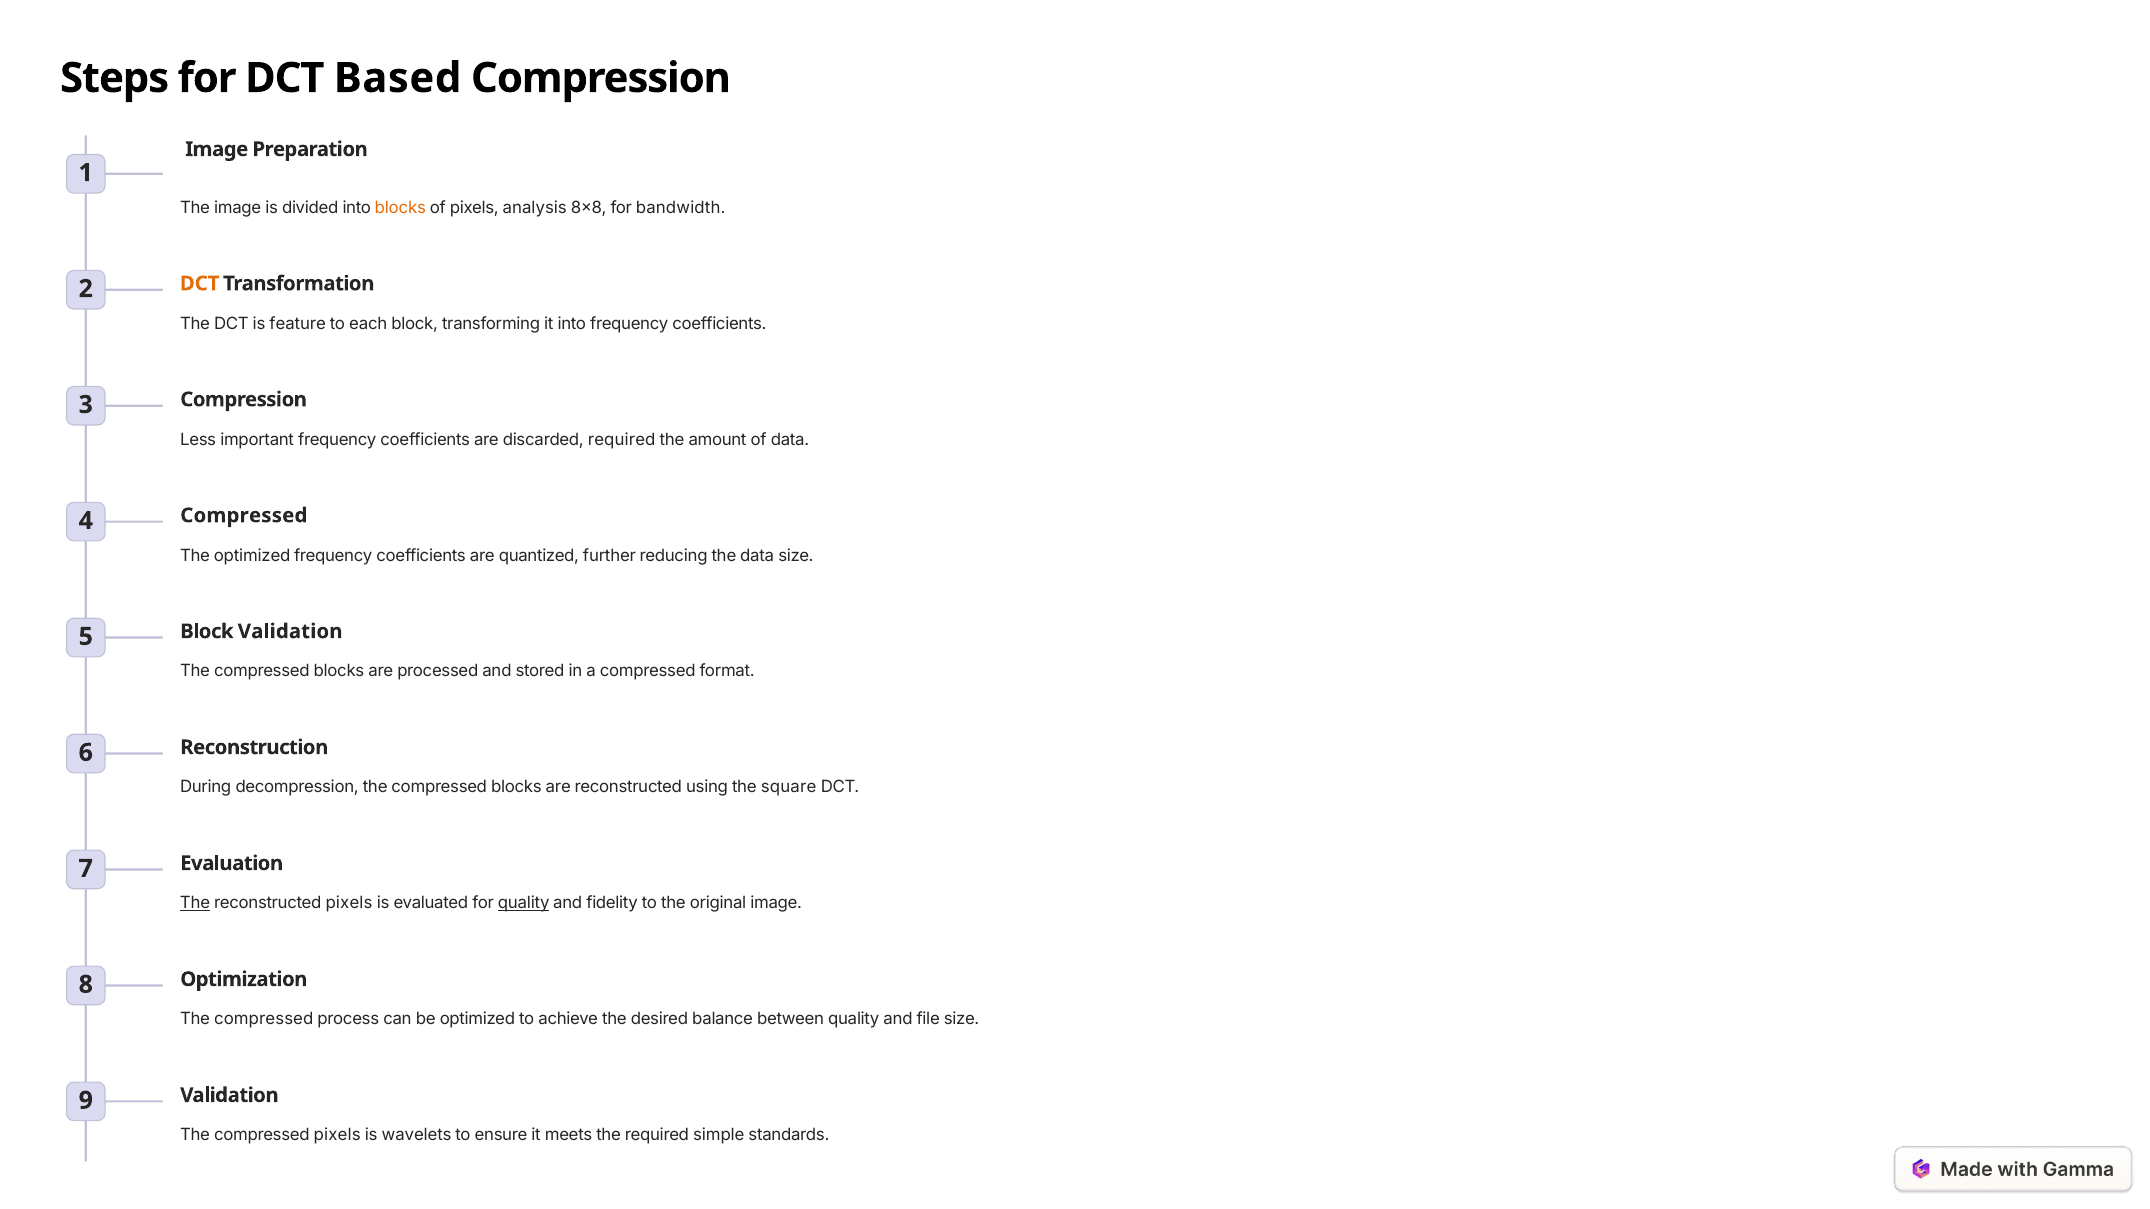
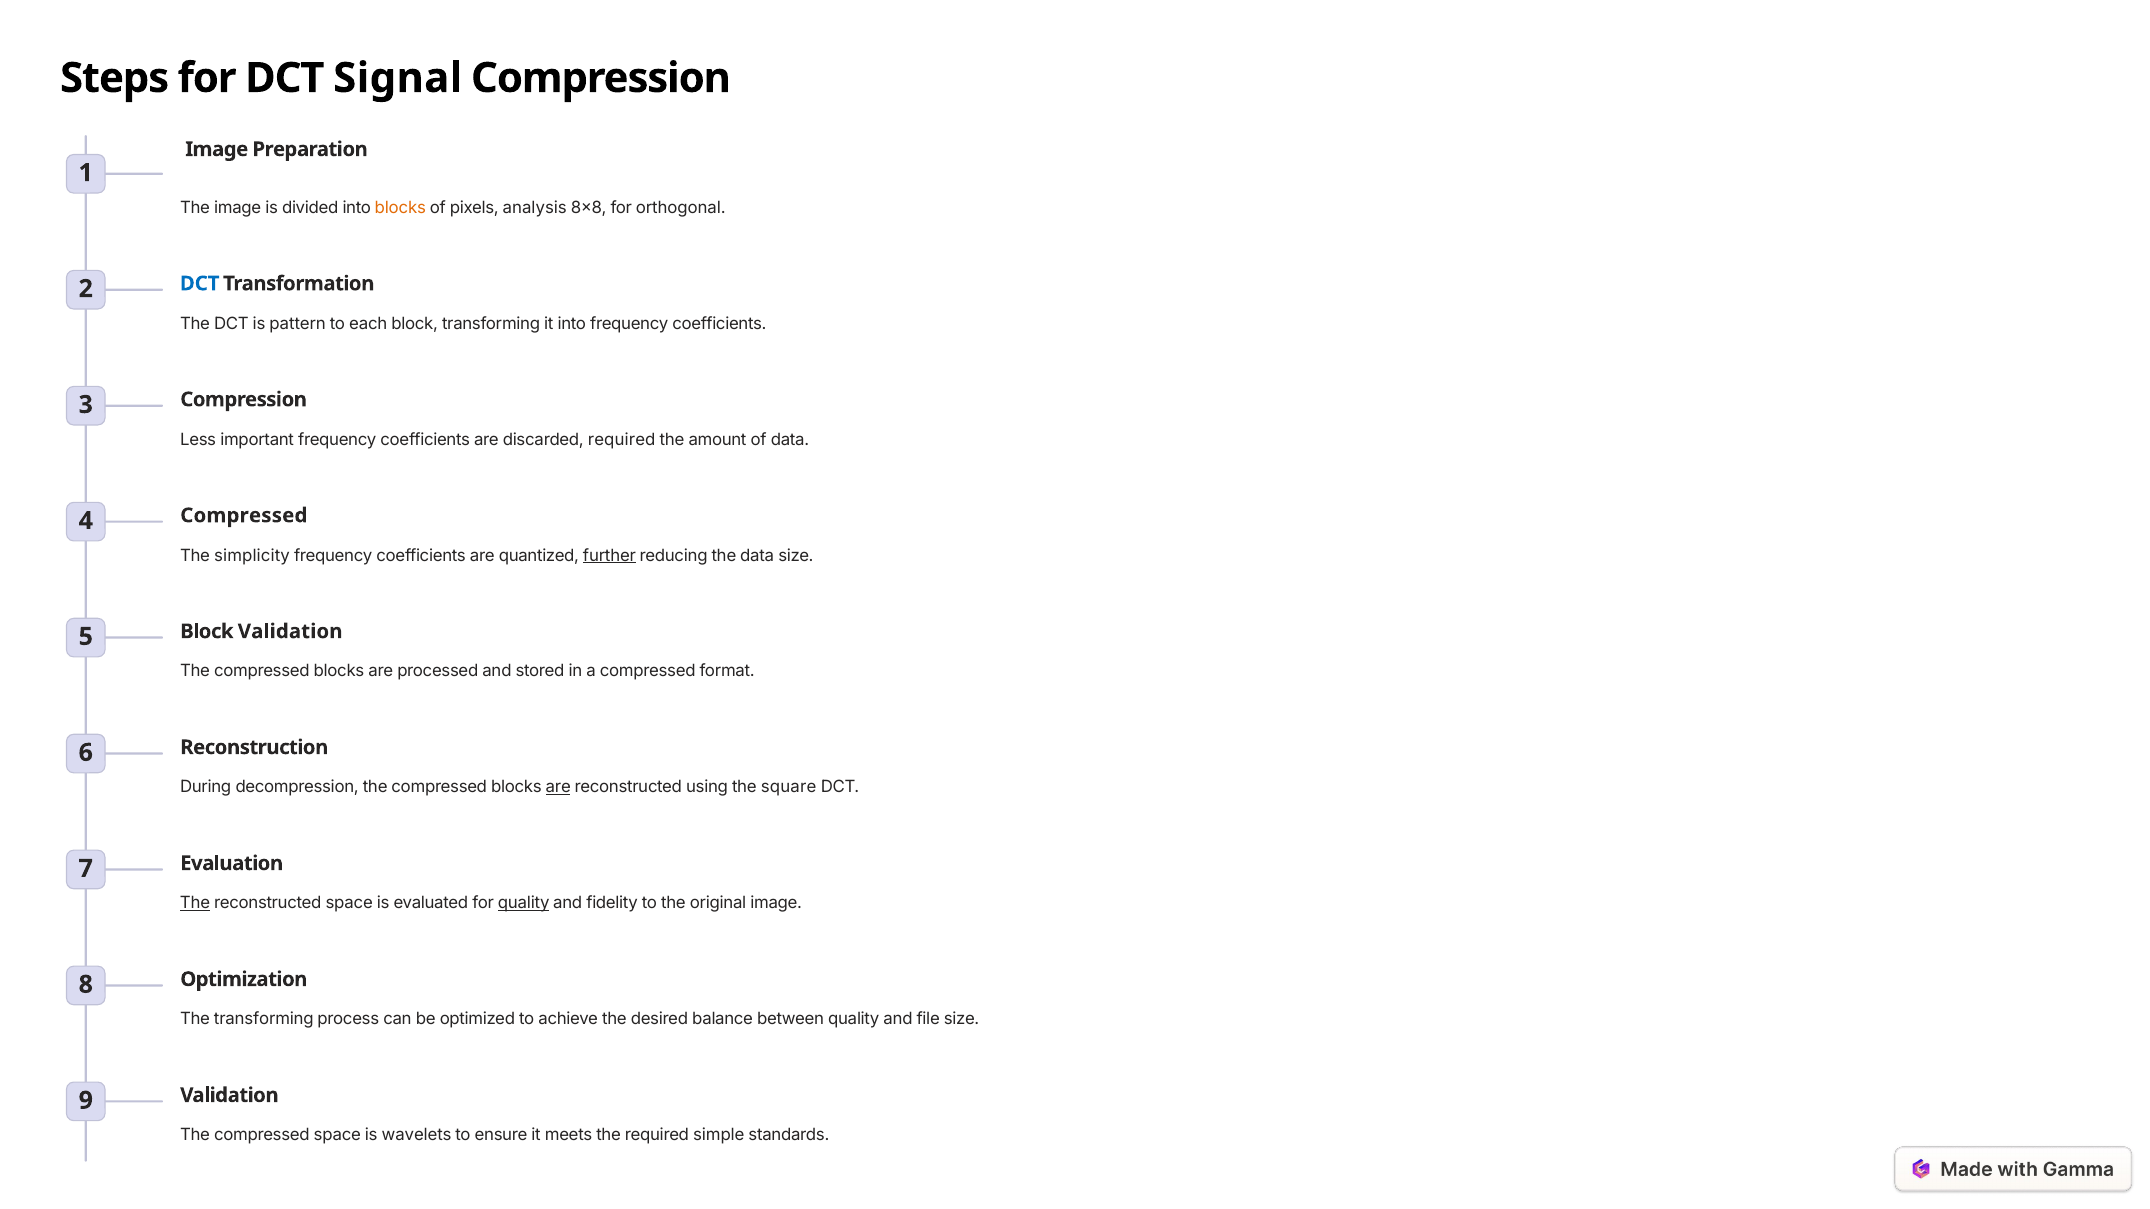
Based: Based -> Signal
bandwidth: bandwidth -> orthogonal
DCT at (200, 284) colour: orange -> blue
feature: feature -> pattern
The optimized: optimized -> simplicity
further underline: none -> present
are at (558, 788) underline: none -> present
reconstructed pixels: pixels -> space
compressed at (264, 1020): compressed -> transforming
compressed pixels: pixels -> space
